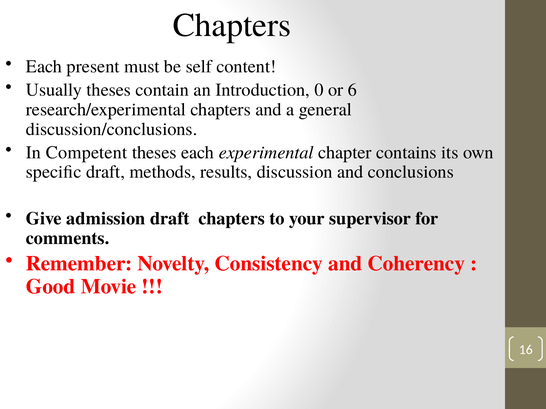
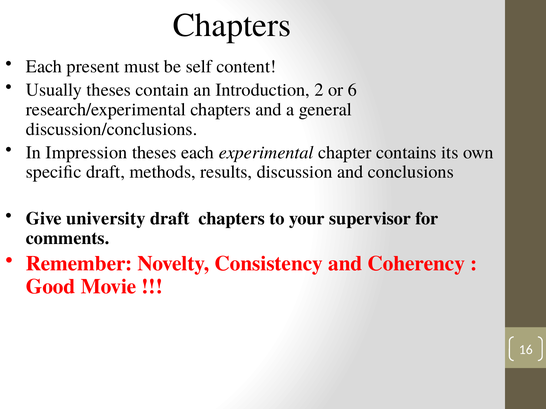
0: 0 -> 2
Competent: Competent -> Impression
admission: admission -> university
